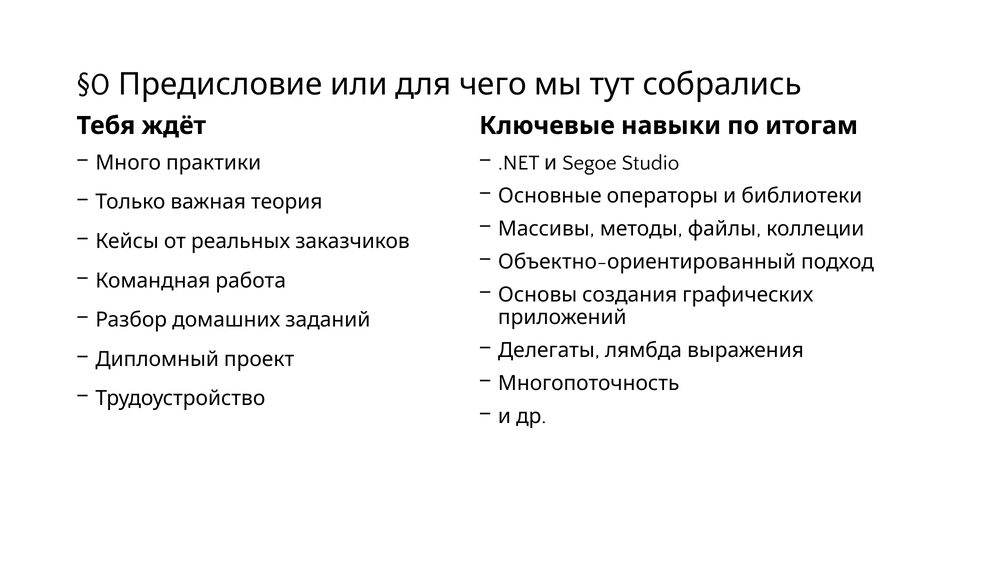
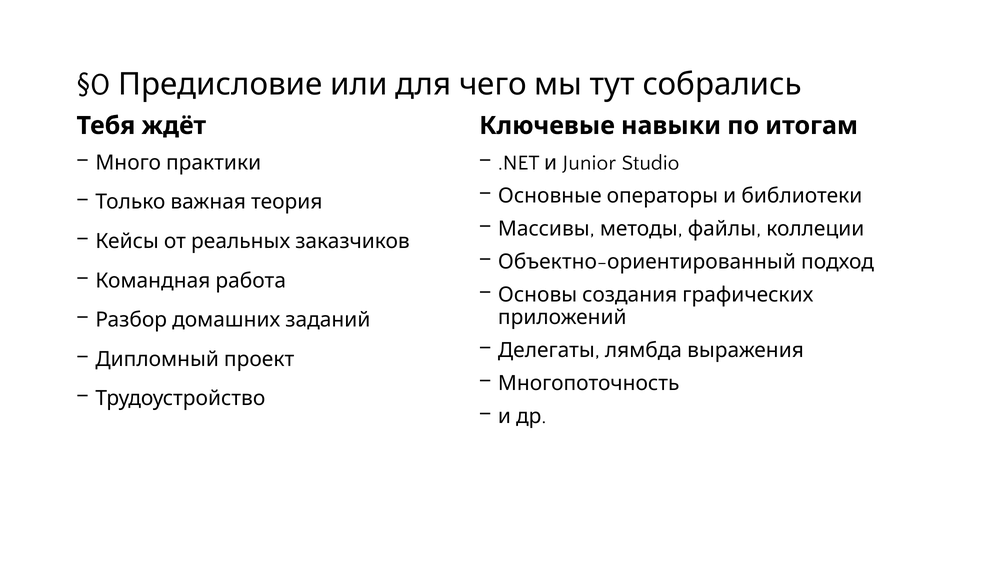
Segoe: Segoe -> Junior
